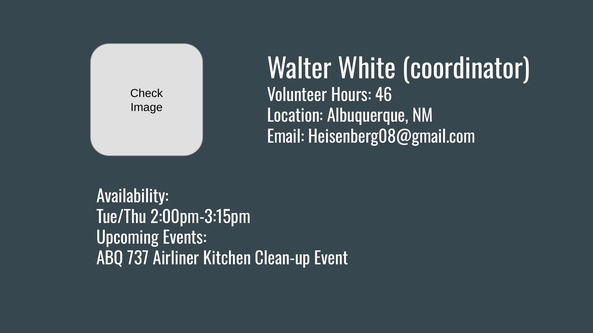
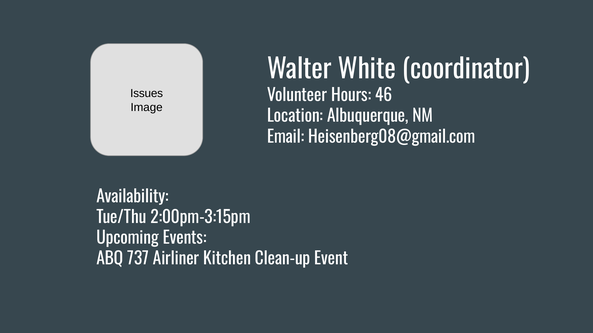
Check: Check -> Issues
